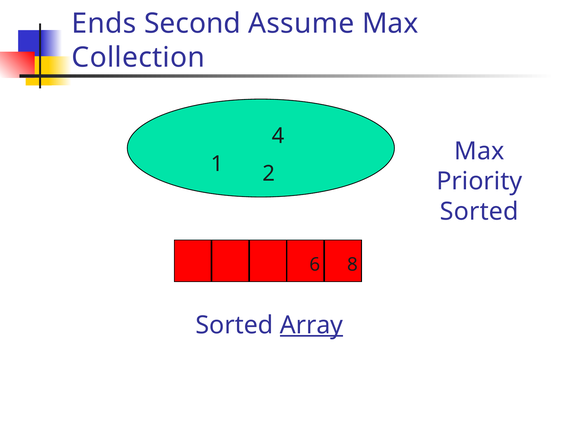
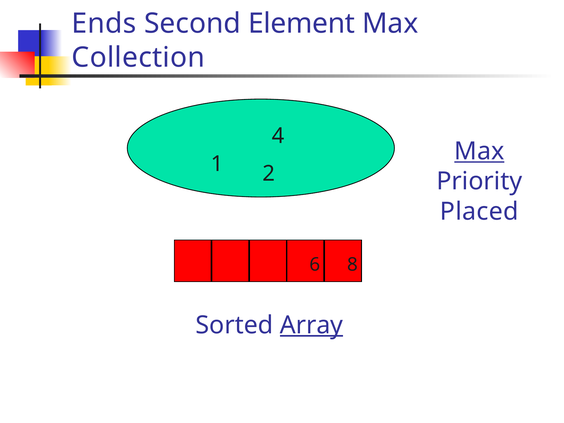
Assume: Assume -> Element
Max at (479, 151) underline: none -> present
Sorted at (479, 211): Sorted -> Placed
